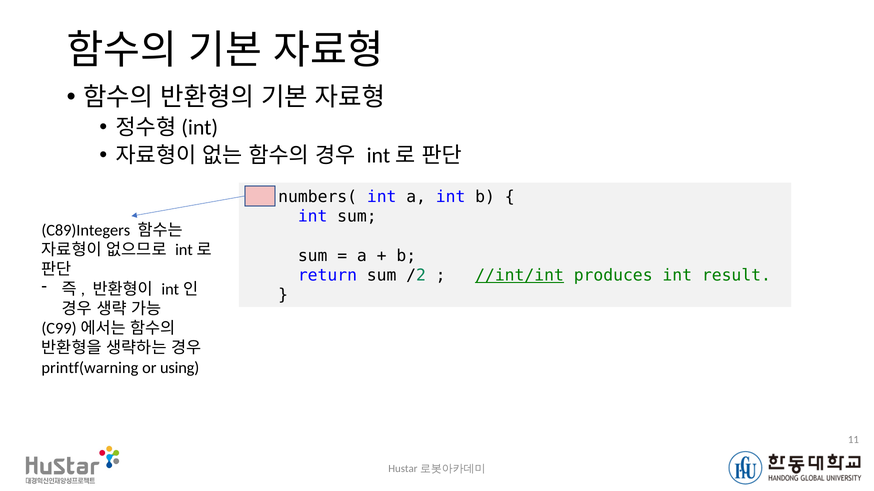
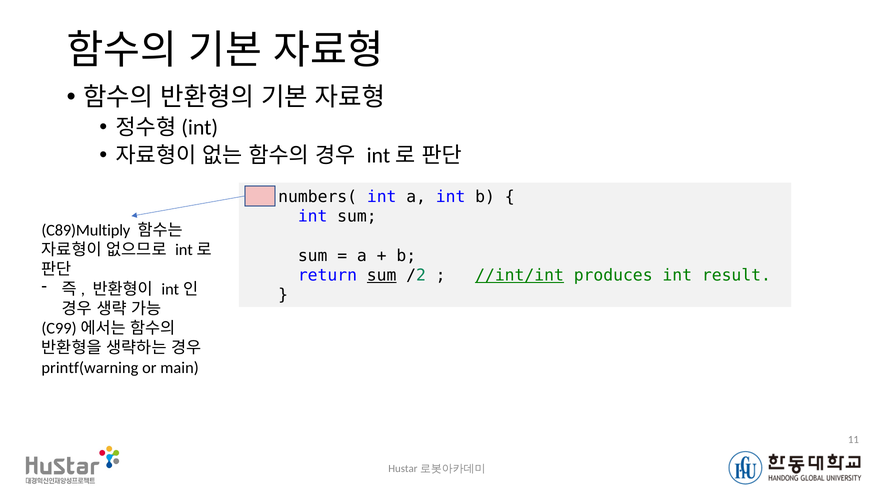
C89)Integers: C89)Integers -> C89)Multiply
sum at (382, 276) underline: none -> present
using: using -> main
